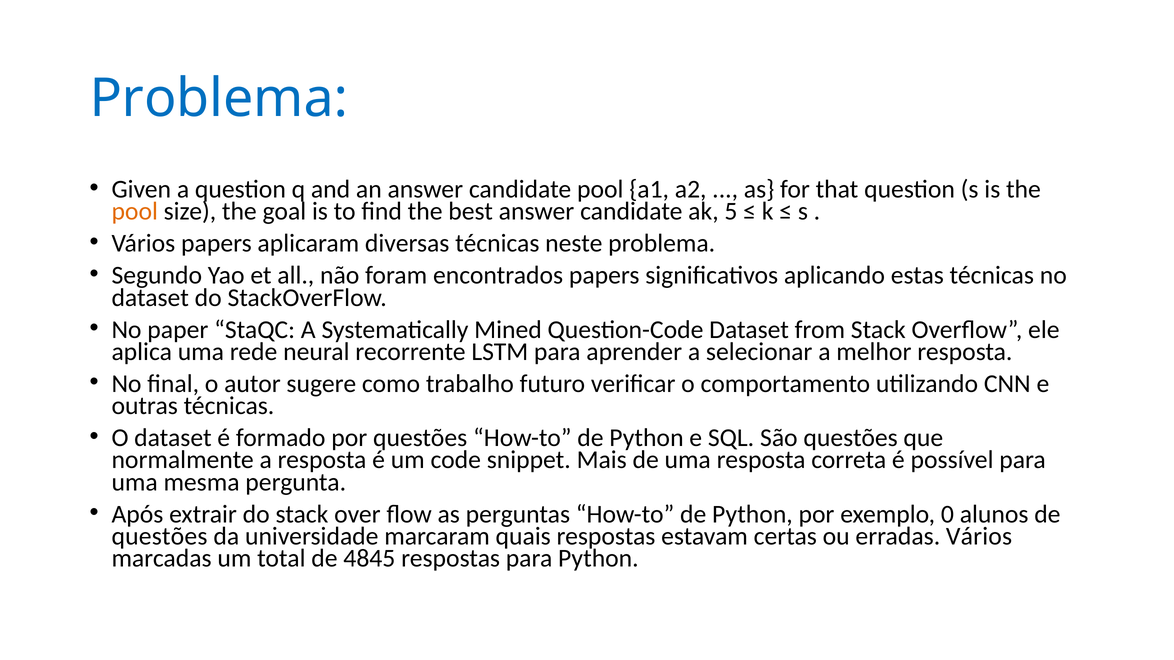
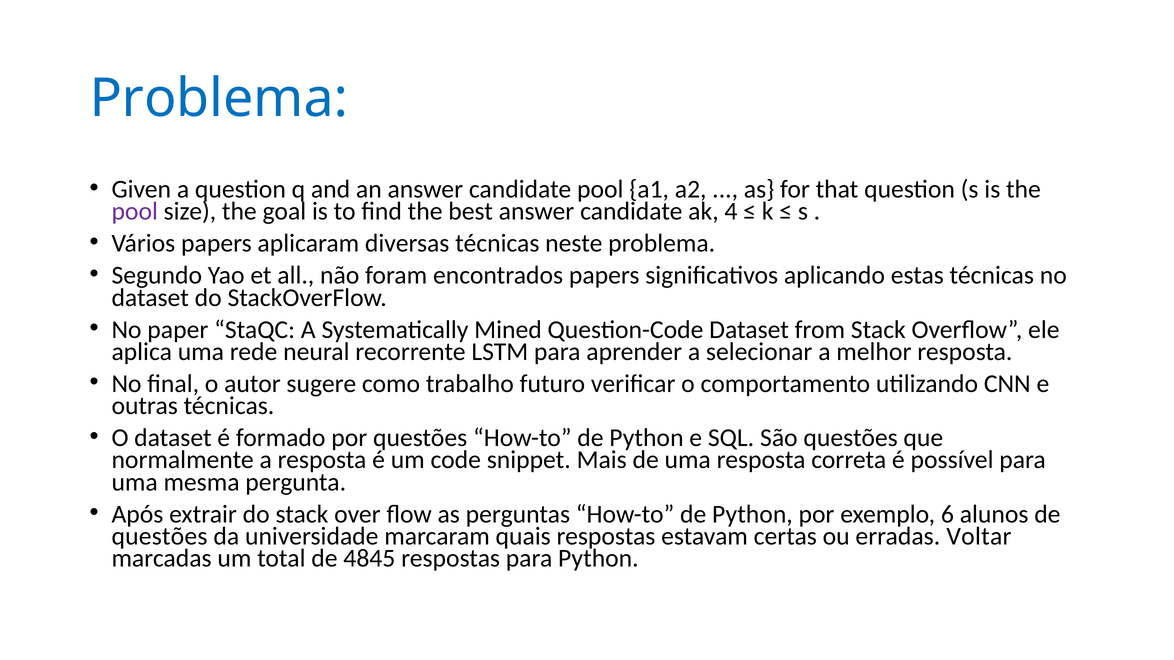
pool at (135, 212) colour: orange -> purple
5: 5 -> 4
0: 0 -> 6
erradas Vários: Vários -> Voltar
